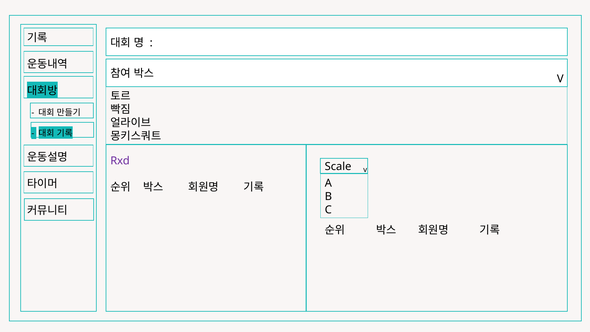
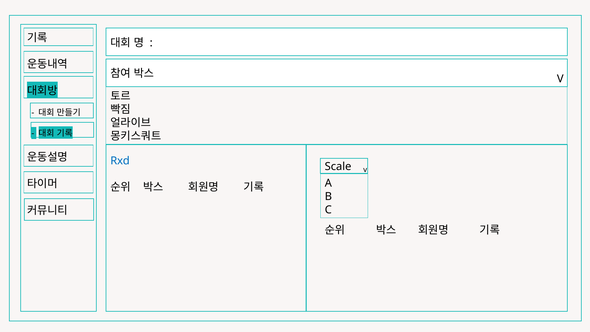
Rxd colour: purple -> blue
